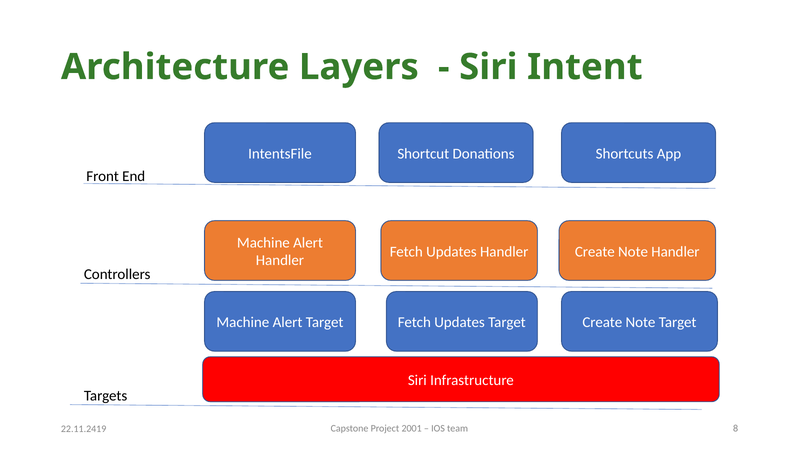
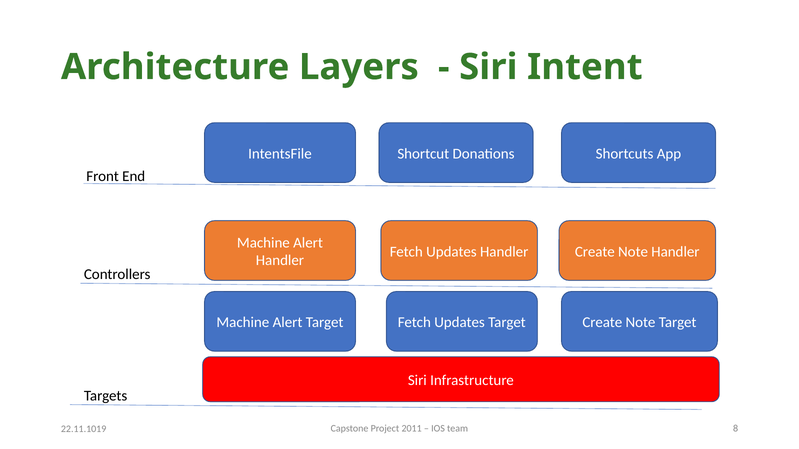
2001: 2001 -> 2011
22.11.2419: 22.11.2419 -> 22.11.1019
